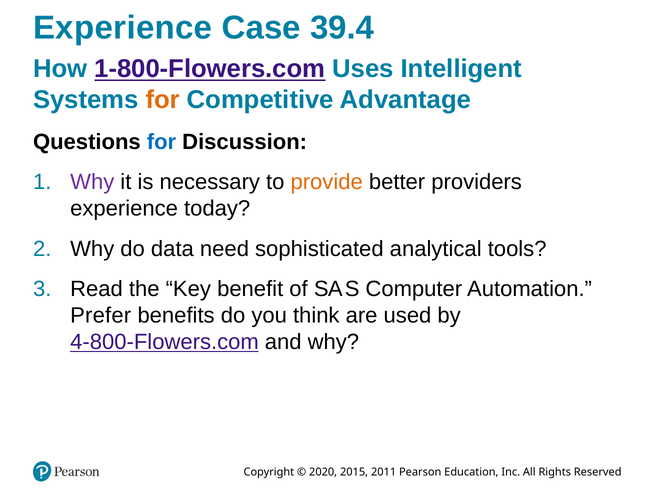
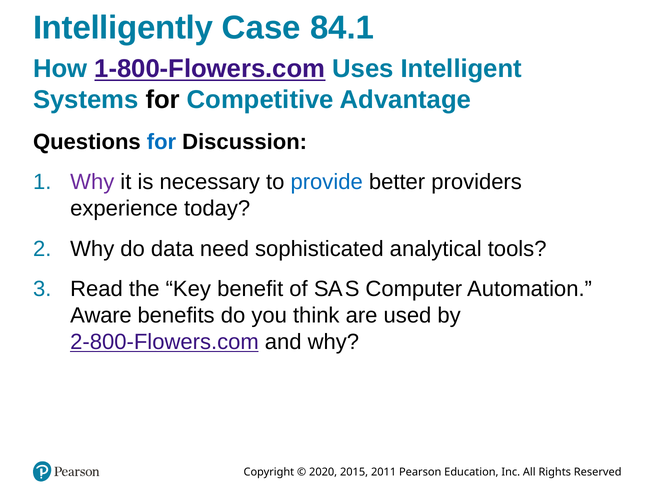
Experience at (123, 28): Experience -> Intelligently
39.4: 39.4 -> 84.1
for at (163, 100) colour: orange -> black
provide colour: orange -> blue
Prefer: Prefer -> Aware
4-800-Flowers.com: 4-800-Flowers.com -> 2-800-Flowers.com
